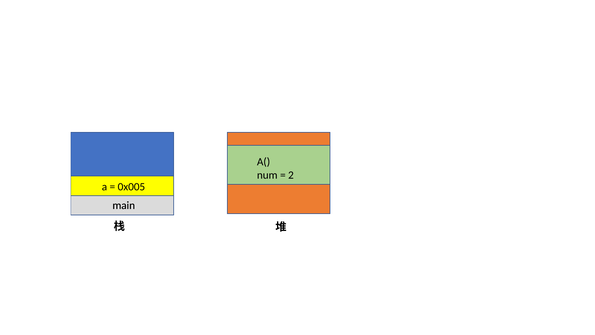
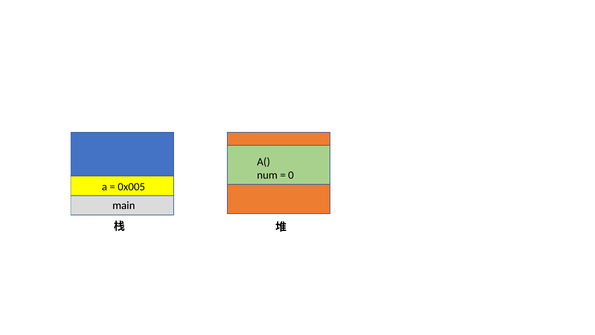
2: 2 -> 0
